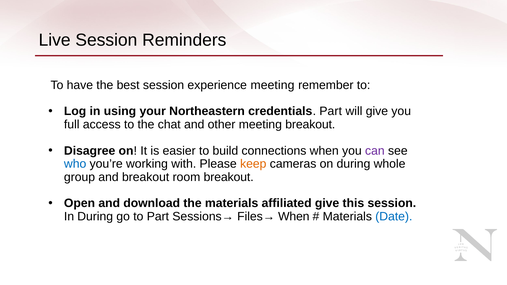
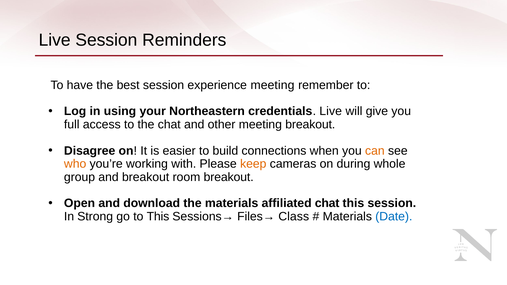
credentials Part: Part -> Live
can colour: purple -> orange
who colour: blue -> orange
affiliated give: give -> chat
In During: During -> Strong
to Part: Part -> This
Files→ When: When -> Class
